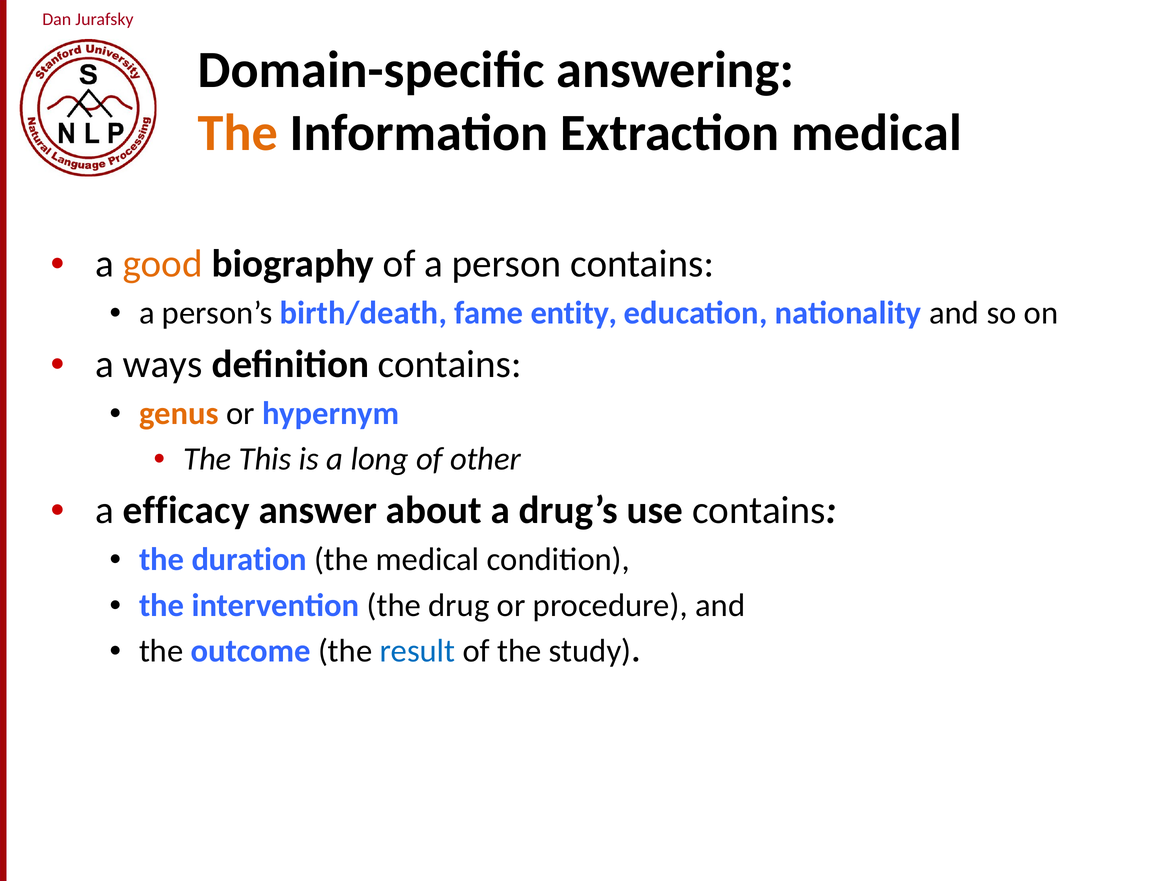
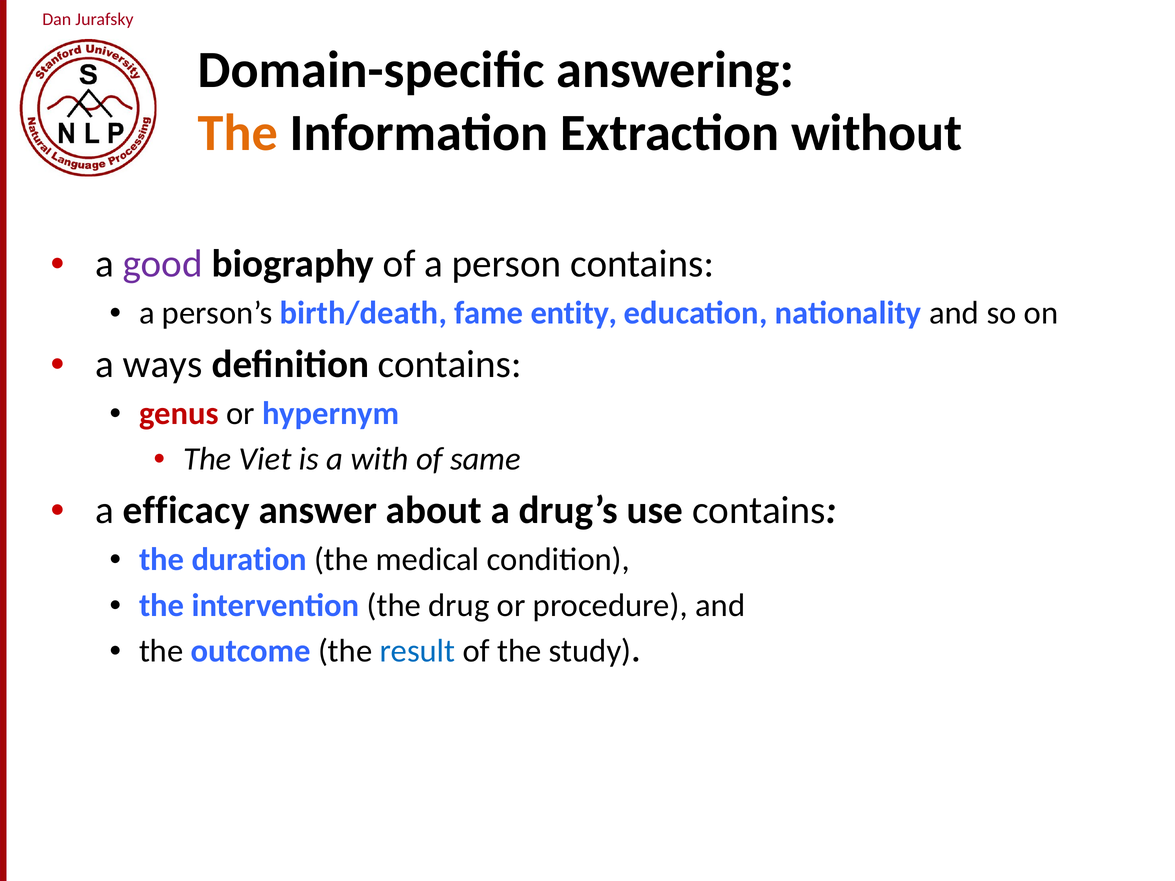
Extraction medical: medical -> without
good colour: orange -> purple
genus colour: orange -> red
This: This -> Viet
long: long -> with
other: other -> same
